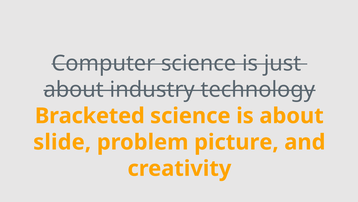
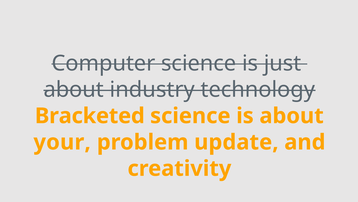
slide: slide -> your
picture: picture -> update
